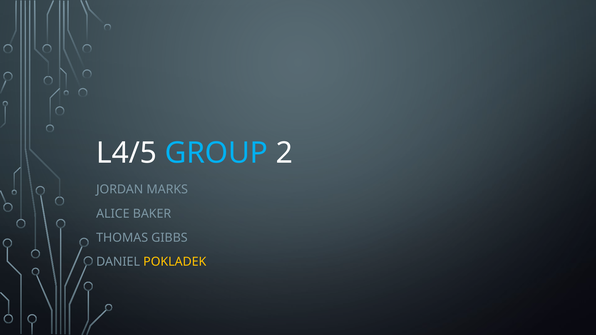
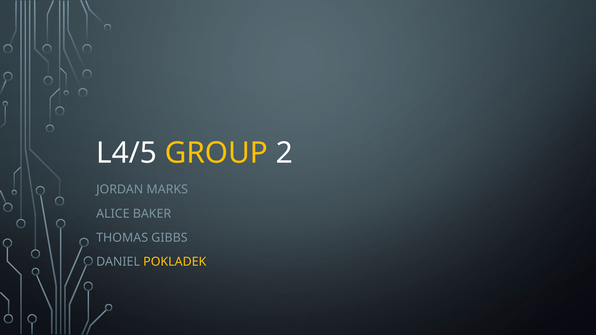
GROUP colour: light blue -> yellow
